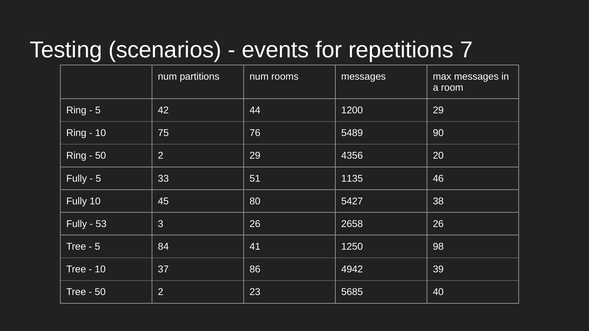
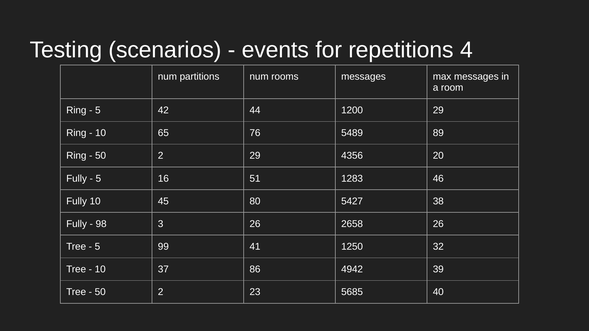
7: 7 -> 4
75: 75 -> 65
90: 90 -> 89
33: 33 -> 16
1135: 1135 -> 1283
53: 53 -> 98
84: 84 -> 99
98: 98 -> 32
